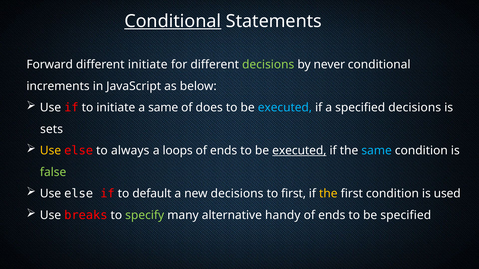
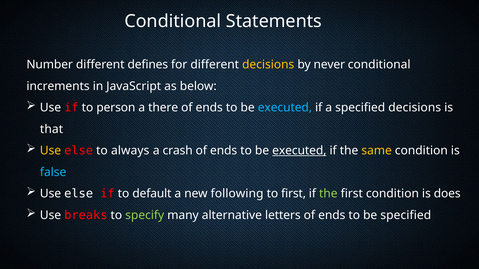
Conditional at (173, 21) underline: present -> none
Forward: Forward -> Number
different initiate: initiate -> defines
decisions at (268, 65) colour: light green -> yellow
to initiate: initiate -> person
a same: same -> there
does at (209, 108): does -> ends
sets: sets -> that
loops: loops -> crash
same at (377, 151) colour: light blue -> yellow
false colour: light green -> light blue
new decisions: decisions -> following
the at (328, 194) colour: yellow -> light green
used: used -> does
handy: handy -> letters
